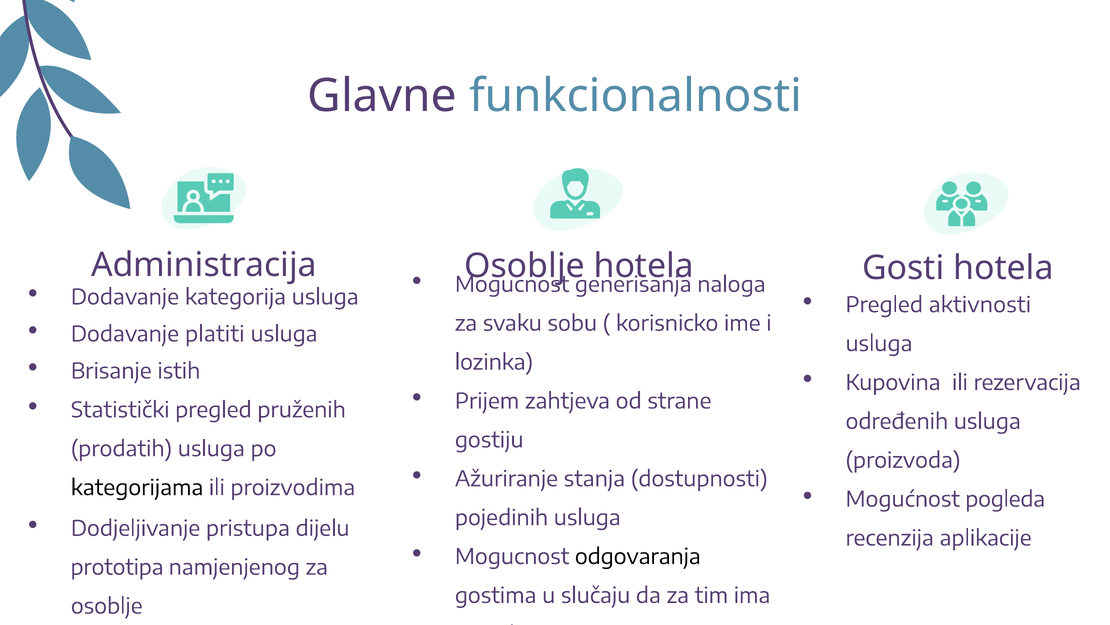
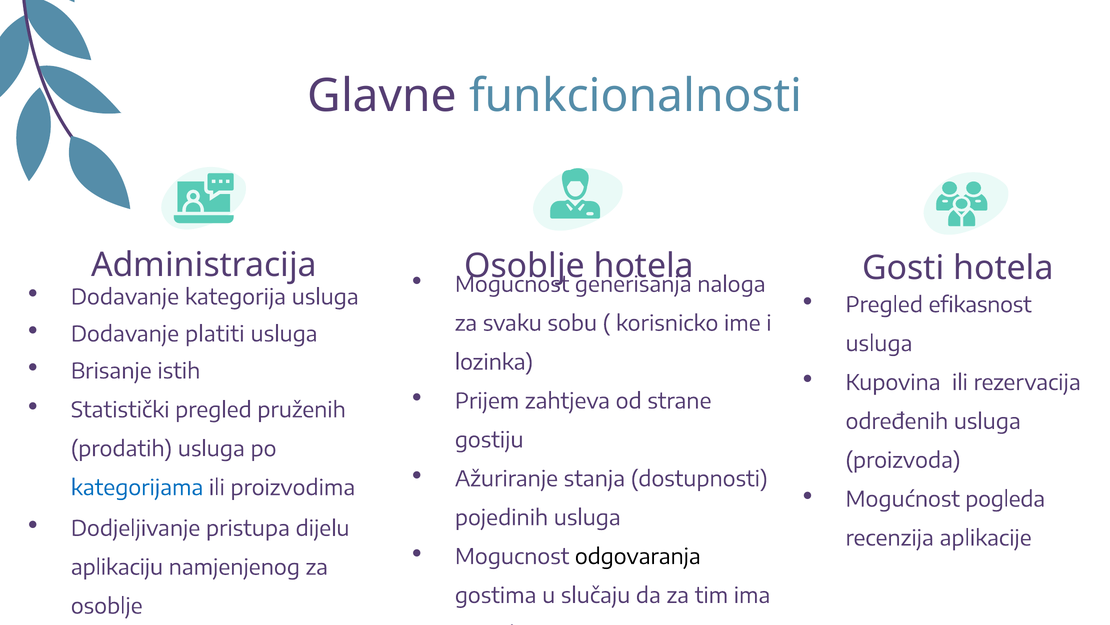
aktivnosti: aktivnosti -> efikasnost
kategorijama colour: black -> blue
prototipa: prototipa -> aplikaciju
